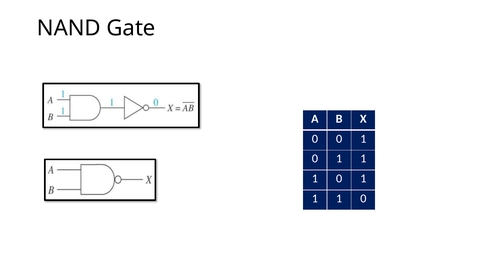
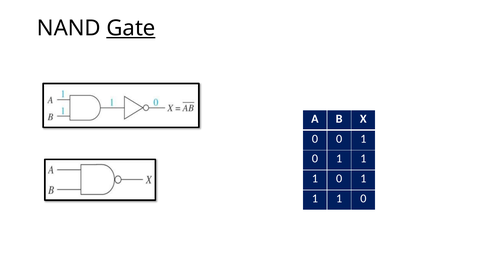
Gate underline: none -> present
